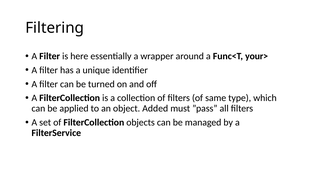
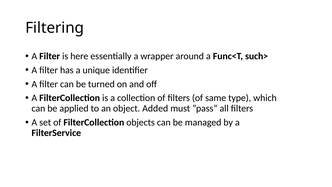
your>: your> -> such>
